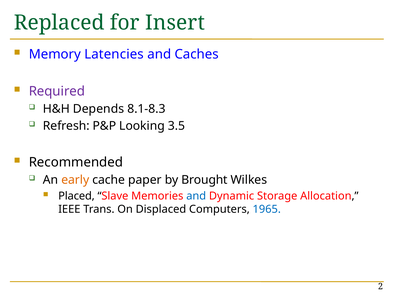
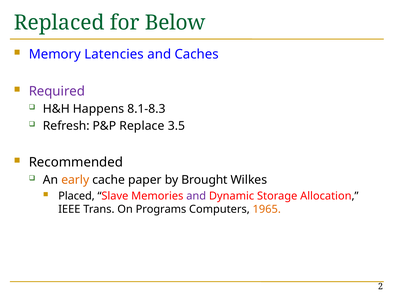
Insert: Insert -> Below
Depends: Depends -> Happens
Looking: Looking -> Replace
and at (196, 196) colour: blue -> purple
Displaced: Displaced -> Programs
1965 colour: blue -> orange
